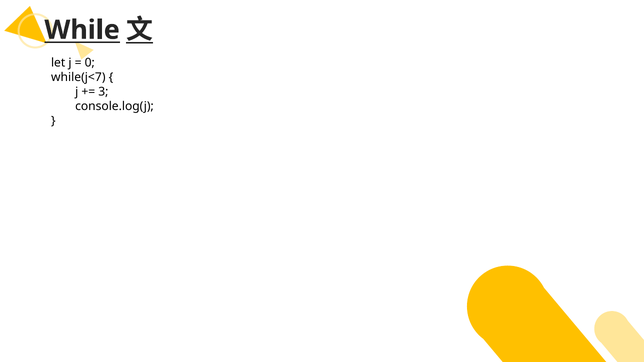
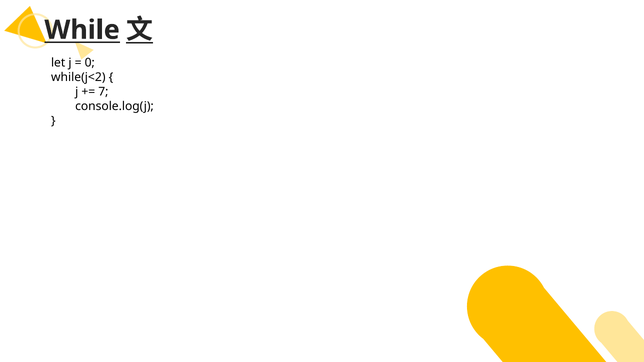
while(j<7: while(j<7 -> while(j<2
3: 3 -> 7
